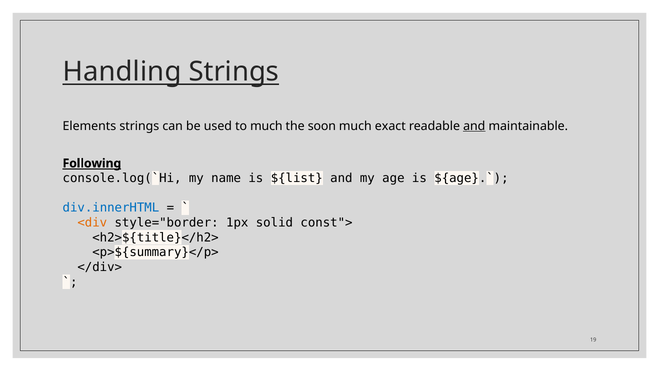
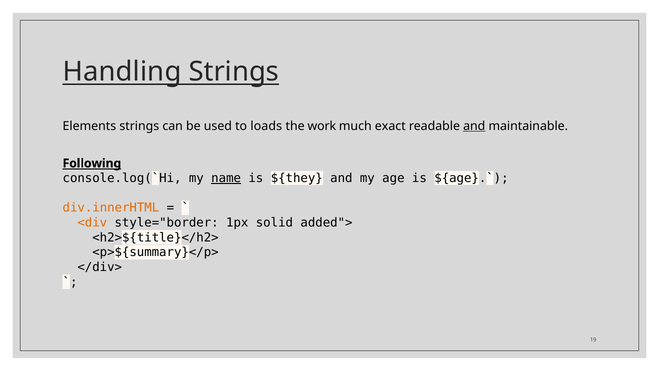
to much: much -> loads
soon: soon -> work
name underline: none -> present
${list: ${list -> ${they
div.innerHTML colour: blue -> orange
const">: const"> -> added">
